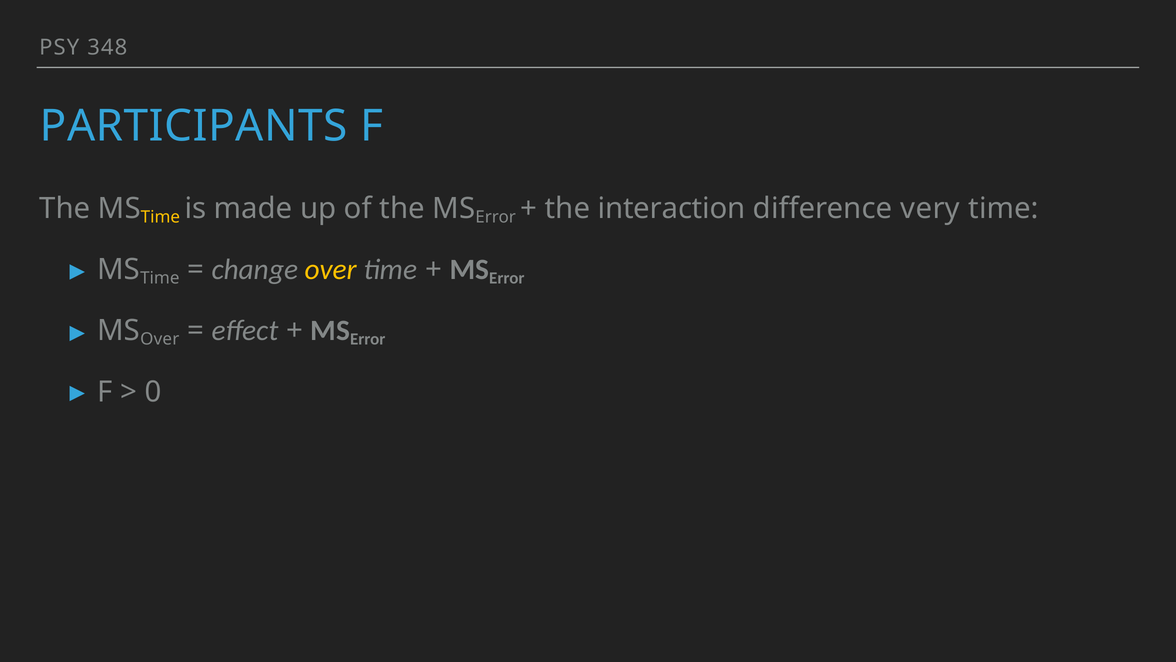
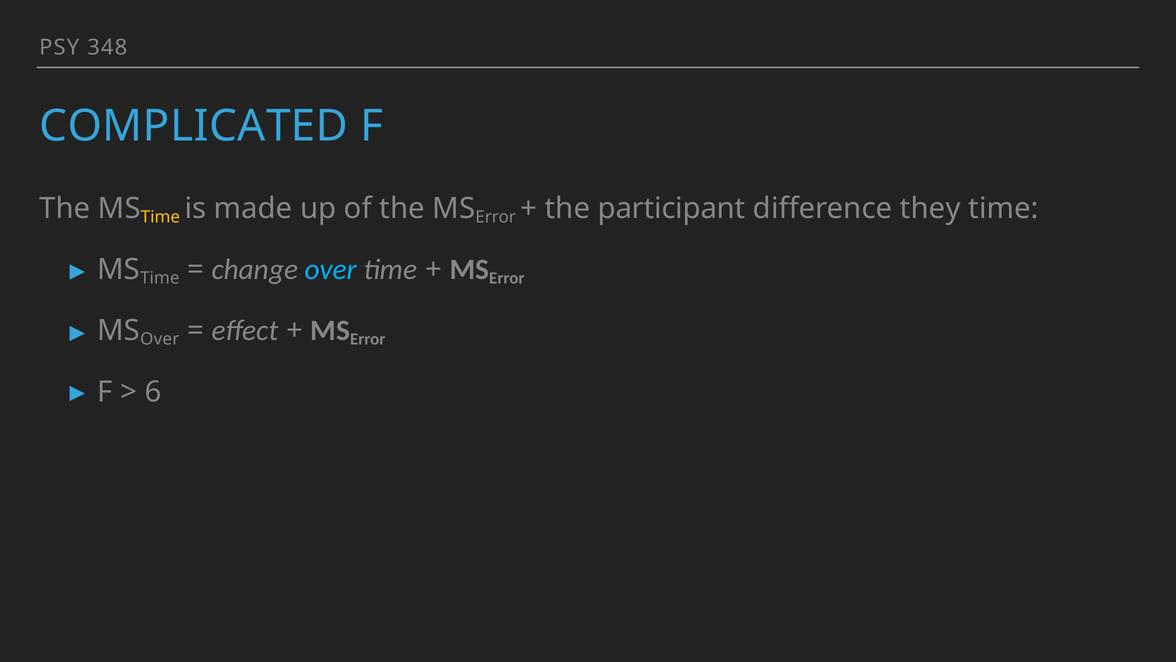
PARTICIPANTS: PARTICIPANTS -> COMPLICATED
interaction: interaction -> participant
very: very -> they
over at (331, 269) colour: yellow -> light blue
0: 0 -> 6
